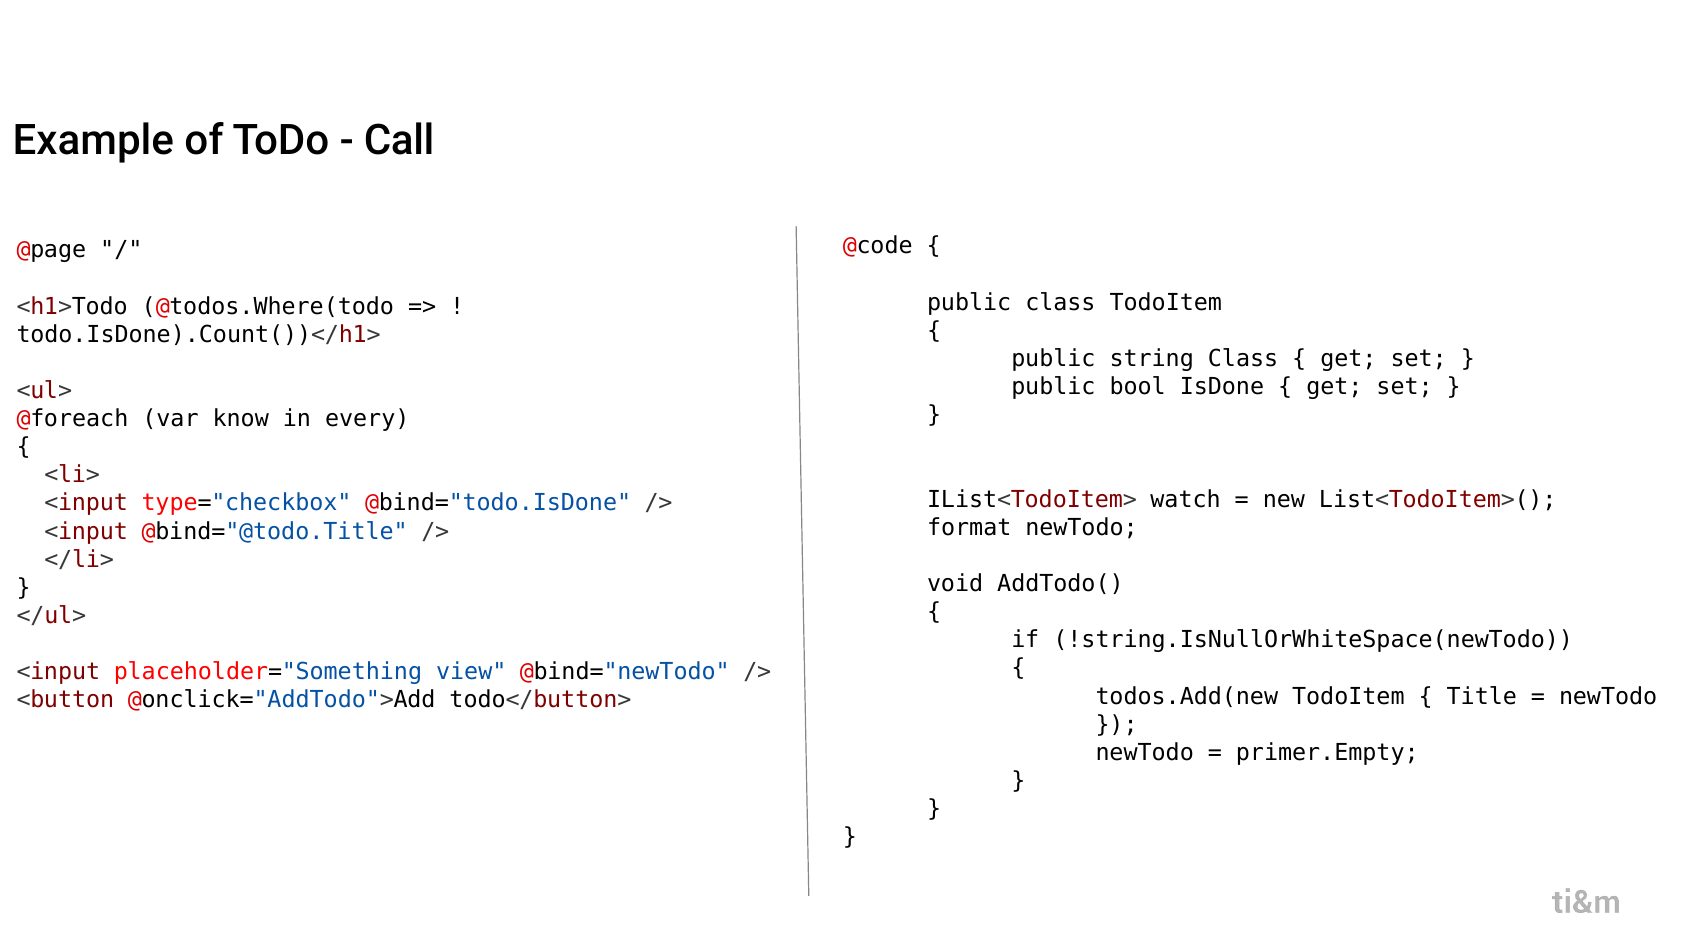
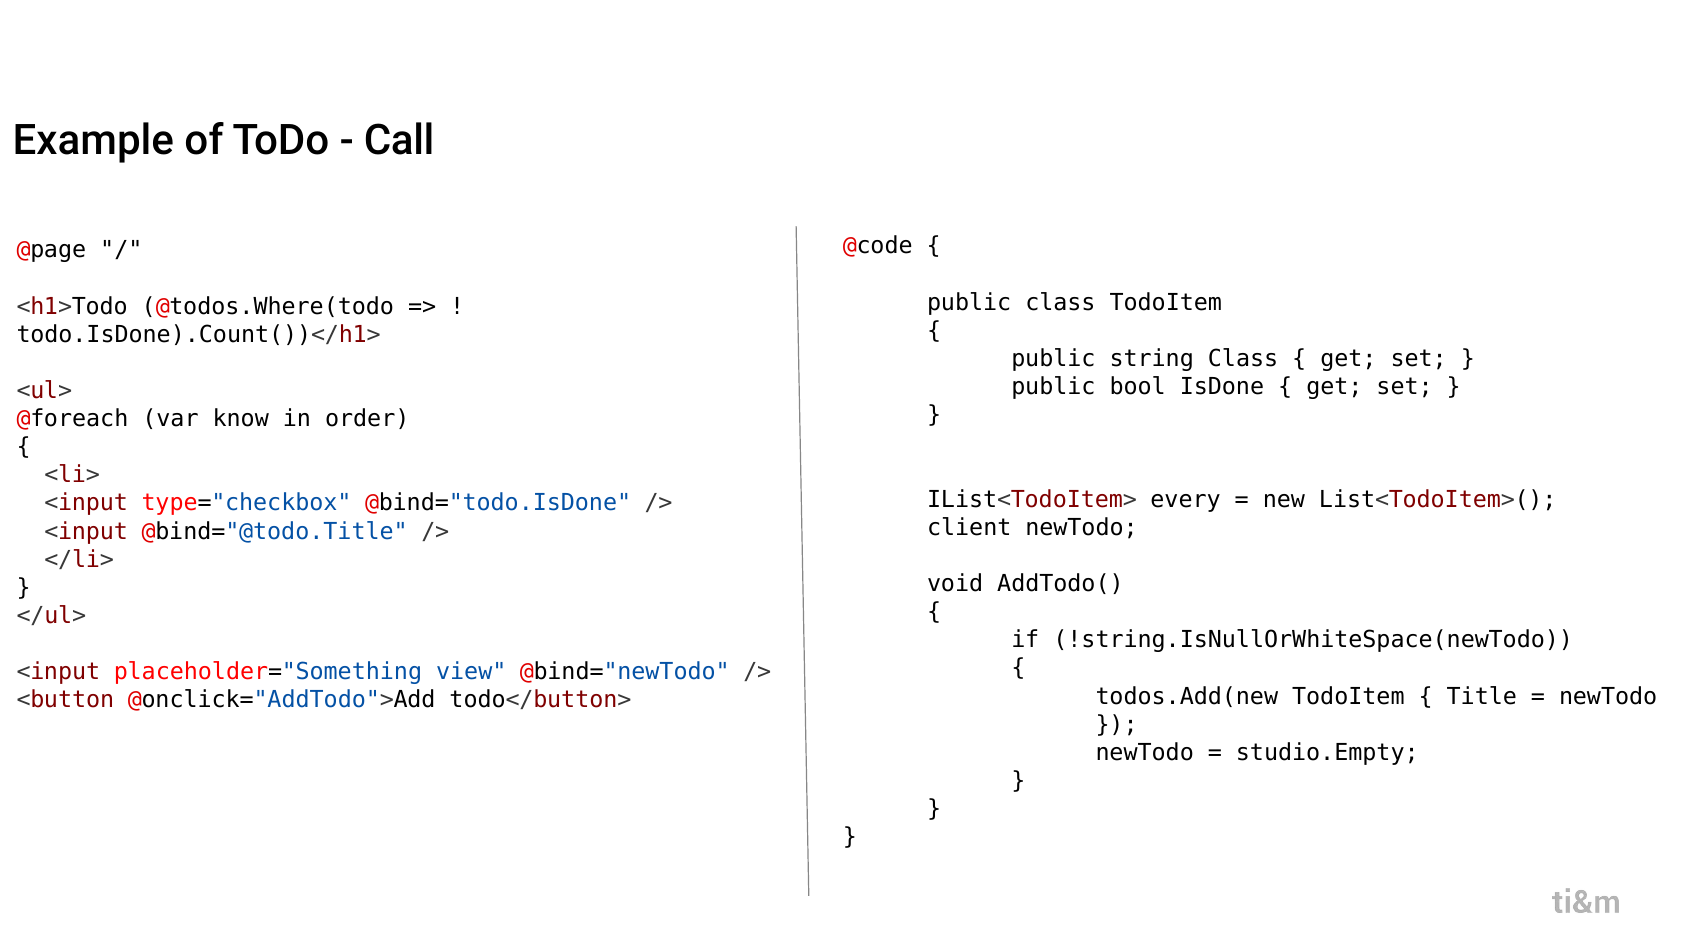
every: every -> order
watch: watch -> every
format: format -> client
primer.Empty: primer.Empty -> studio.Empty
